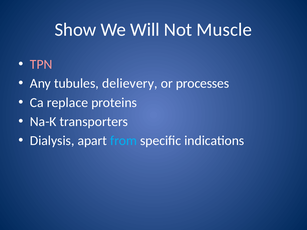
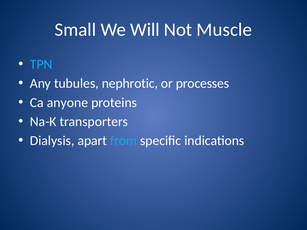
Show: Show -> Small
TPN colour: pink -> light blue
delievery: delievery -> nephrotic
replace: replace -> anyone
